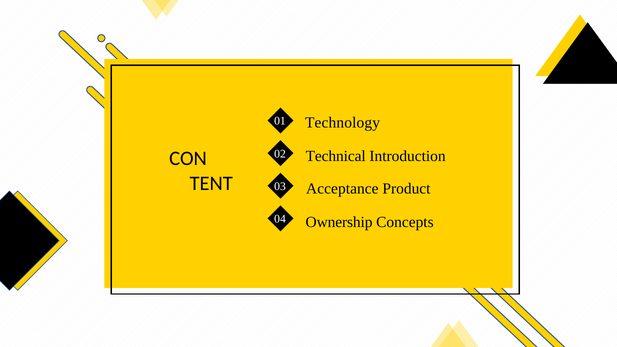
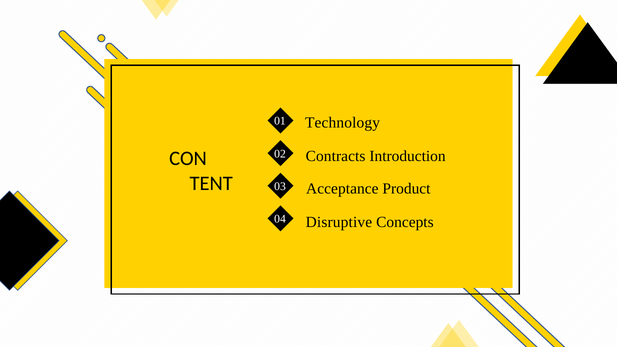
Technical: Technical -> Contracts
Ownership: Ownership -> Disruptive
